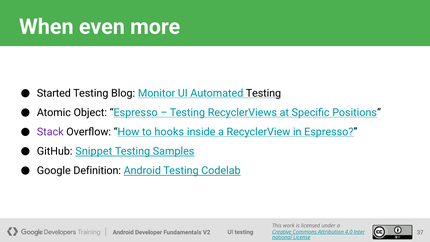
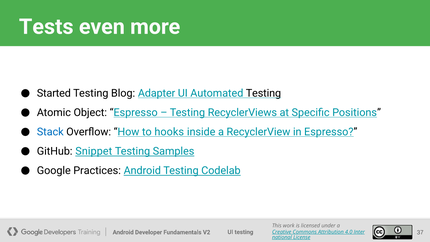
When: When -> Tests
Monitor: Monitor -> Adapter
Stack colour: purple -> blue
Definition: Definition -> Practices
